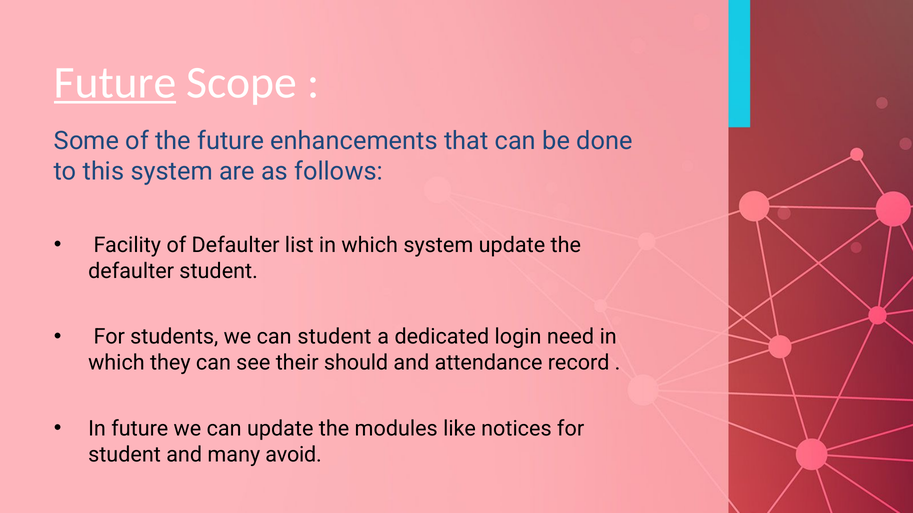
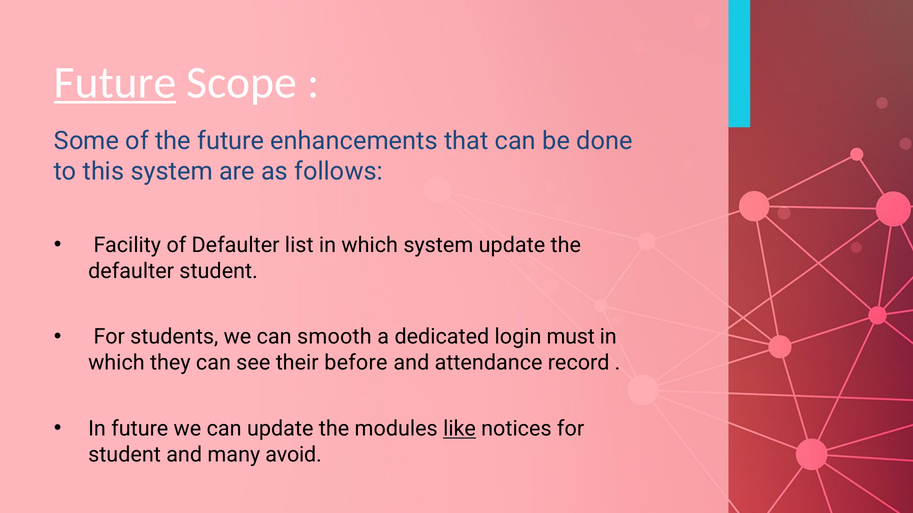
can student: student -> smooth
need: need -> must
should: should -> before
like underline: none -> present
